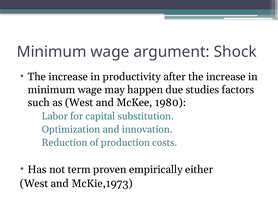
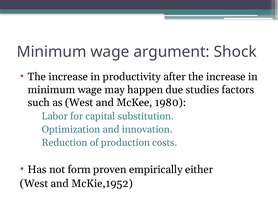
term: term -> form
McKie,1973: McKie,1973 -> McKie,1952
